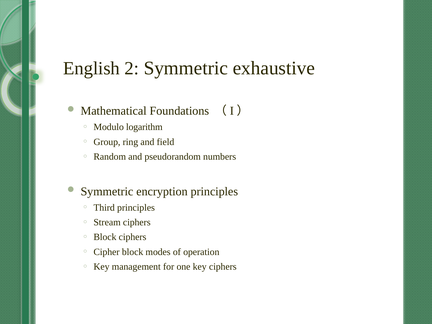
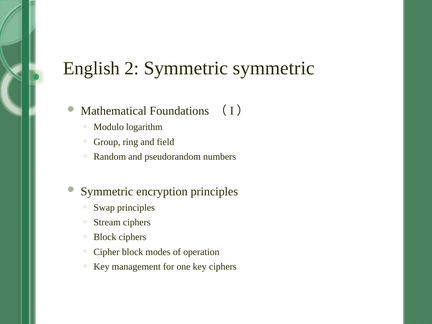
Symmetric exhaustive: exhaustive -> symmetric
Third: Third -> Swap
